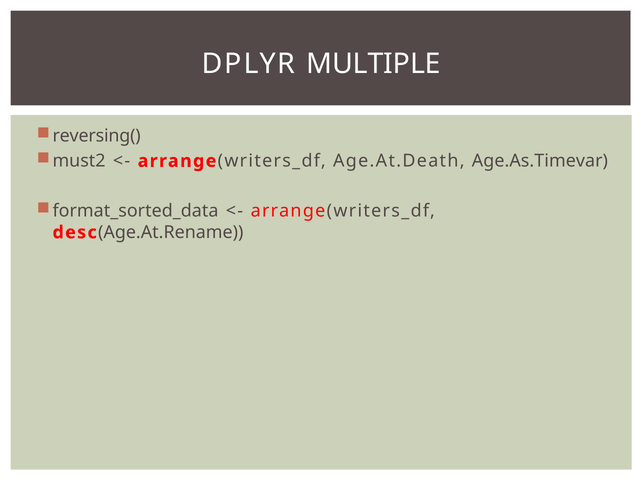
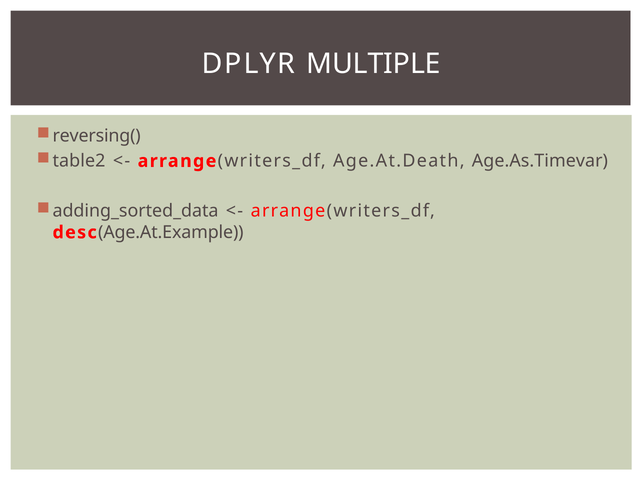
must2: must2 -> table2
format_sorted_data: format_sorted_data -> adding_sorted_data
Age.At.Rename: Age.At.Rename -> Age.At.Example
